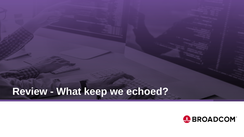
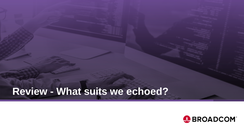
keep: keep -> suits
